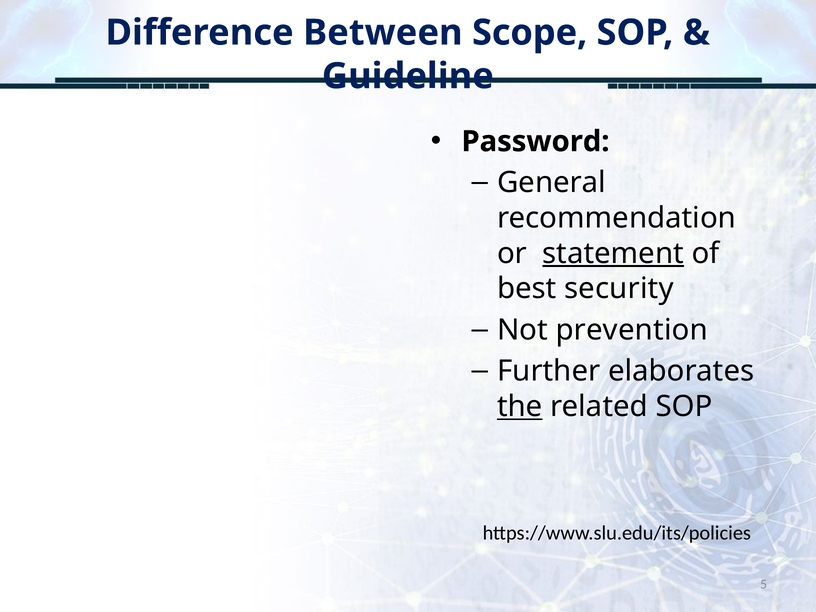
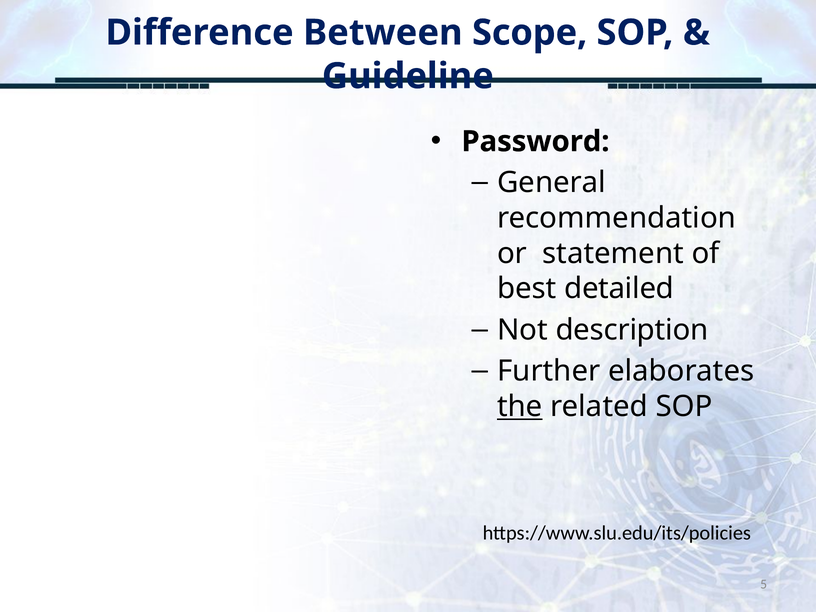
statement underline: present -> none
security: security -> detailed
prevention: prevention -> description
